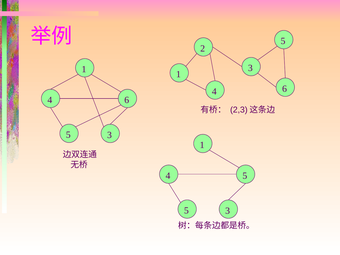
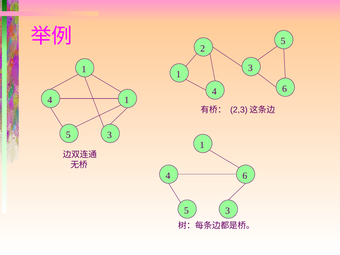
4 6: 6 -> 1
4 5: 5 -> 6
